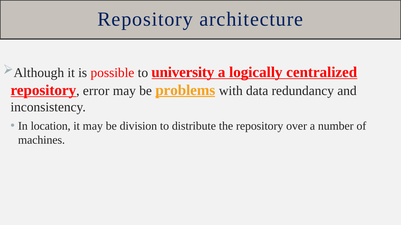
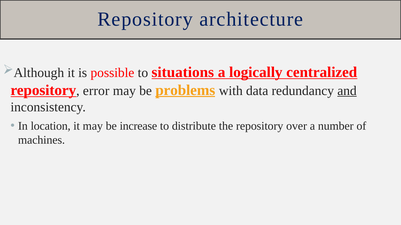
university: university -> situations
and underline: none -> present
division: division -> increase
